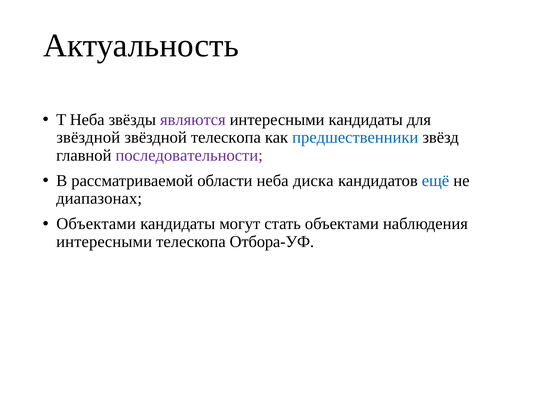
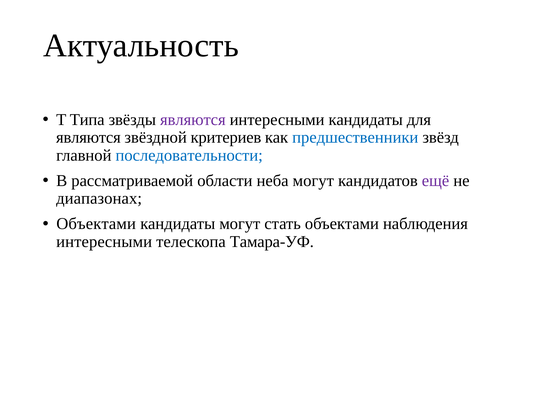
T Неба: Неба -> Типа
звёздной at (88, 138): звёздной -> являются
звёздной телескопа: телескопа -> критериев
последовательности colour: purple -> blue
неба диска: диска -> могут
ещё colour: blue -> purple
Отбора-УФ: Отбора-УФ -> Тамара-УФ
